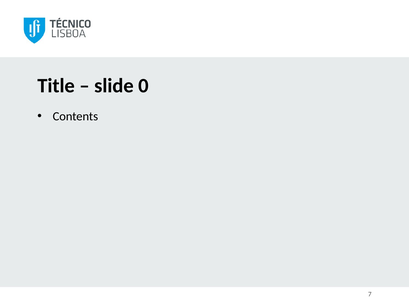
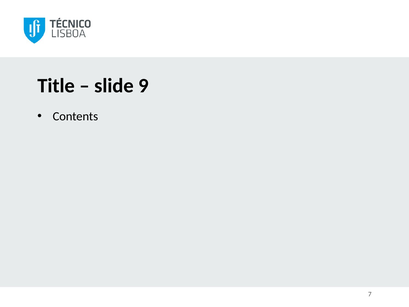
0: 0 -> 9
